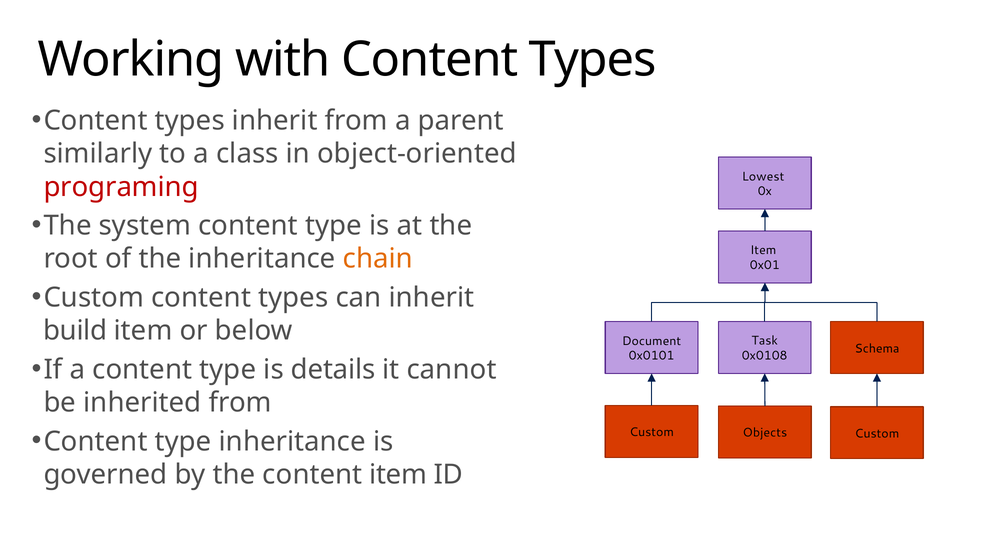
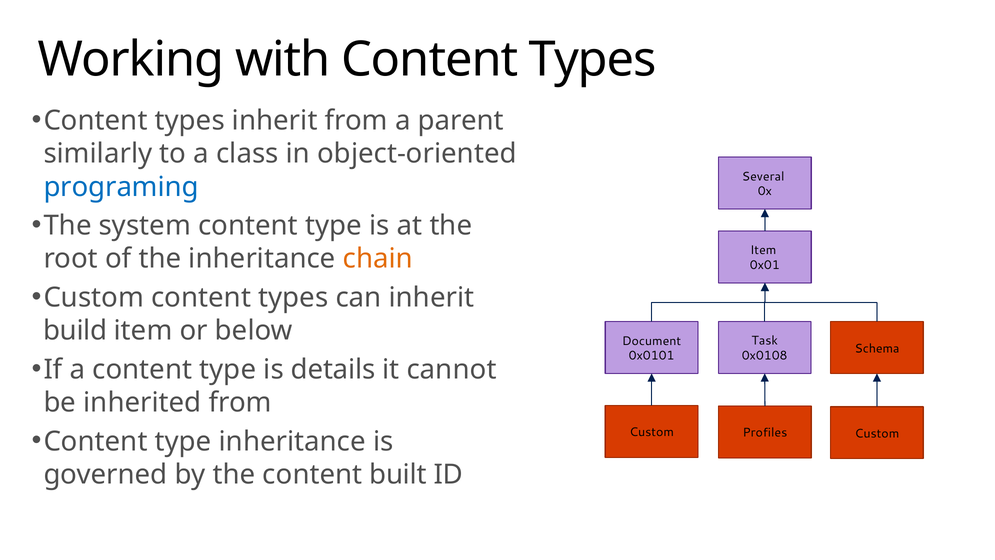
Lowest: Lowest -> Several
programing colour: red -> blue
Objects: Objects -> Profiles
content item: item -> built
